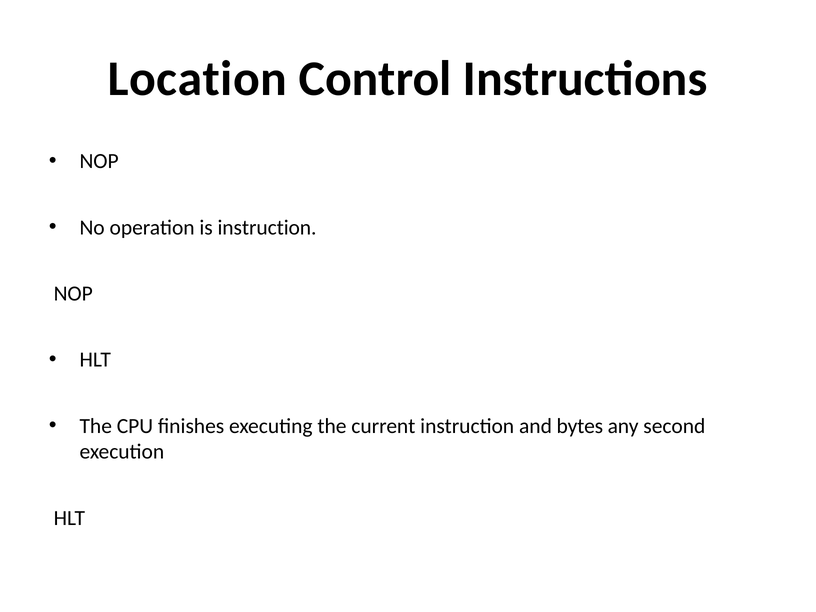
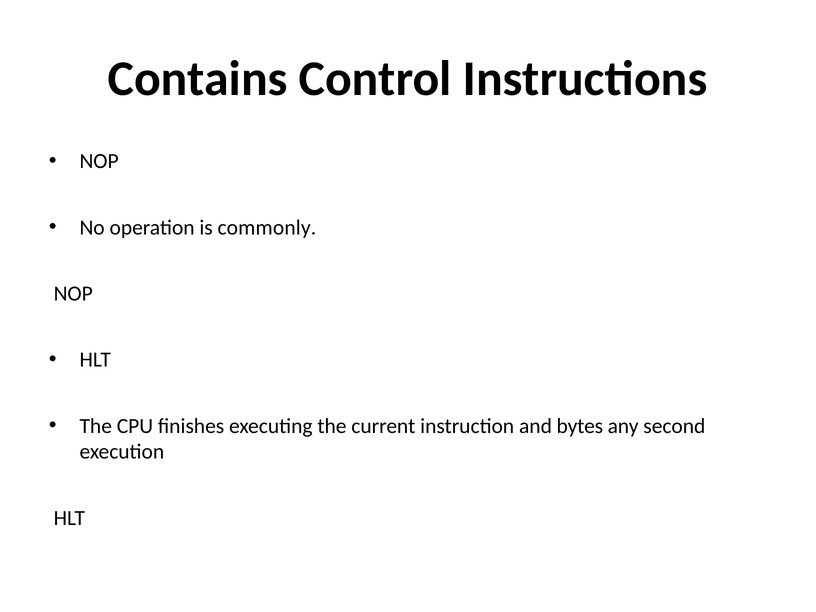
Location: Location -> Contains
is instruction: instruction -> commonly
